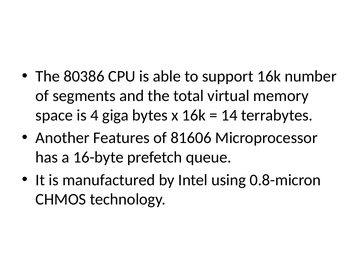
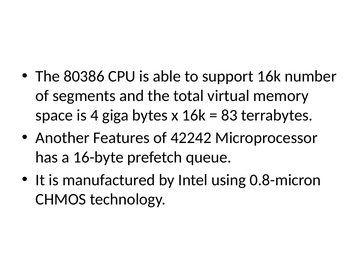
14: 14 -> 83
81606: 81606 -> 42242
